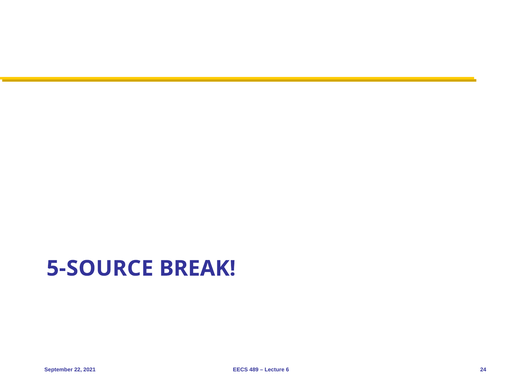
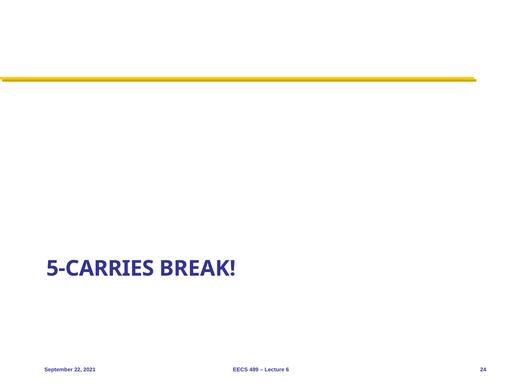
5-SOURCE: 5-SOURCE -> 5-CARRIES
